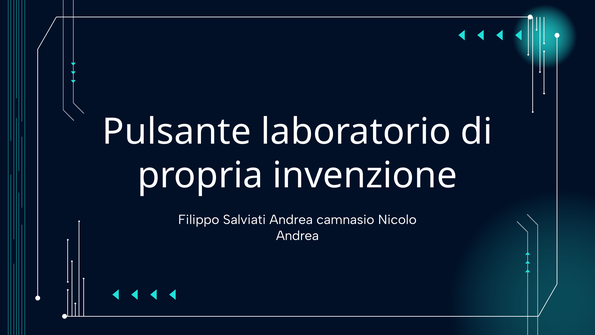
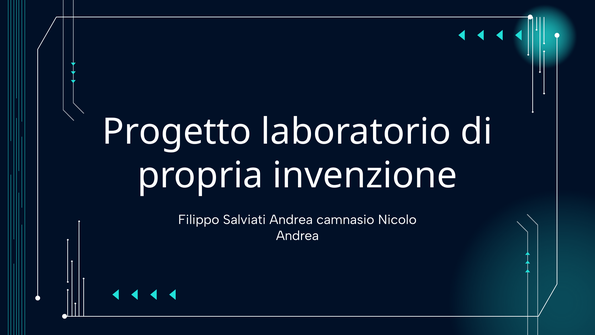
Pulsante: Pulsante -> Progetto
